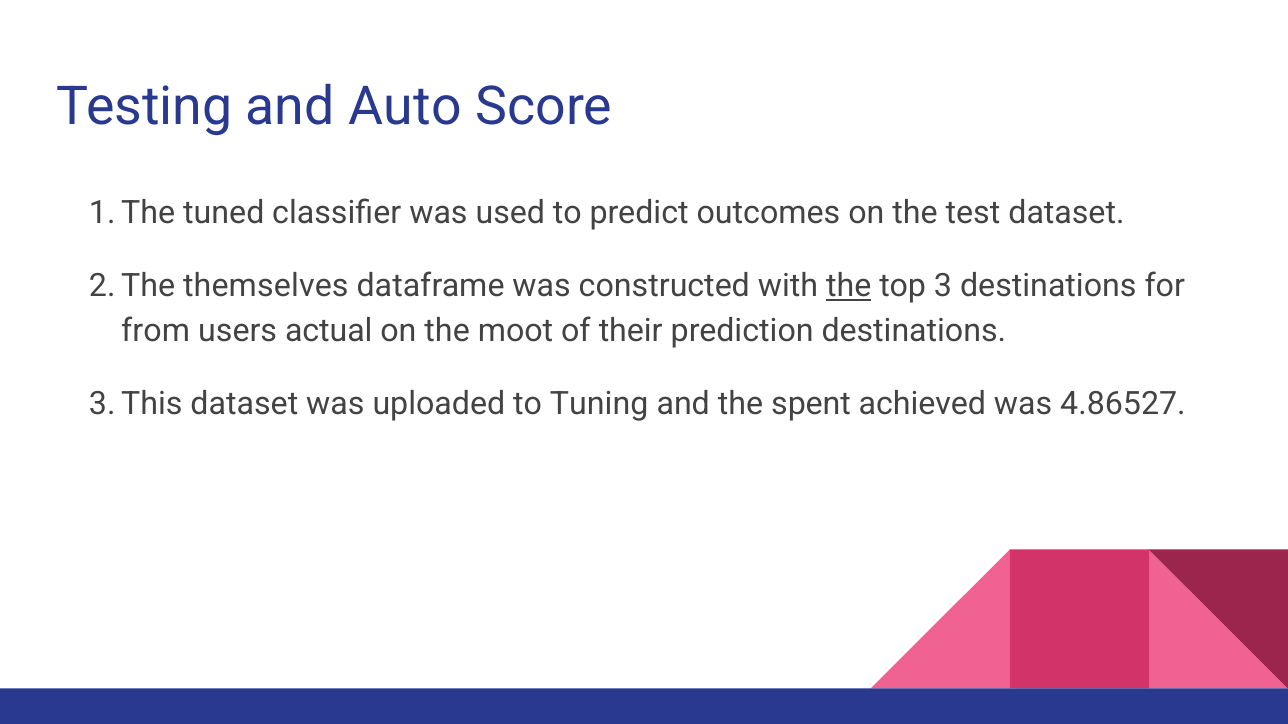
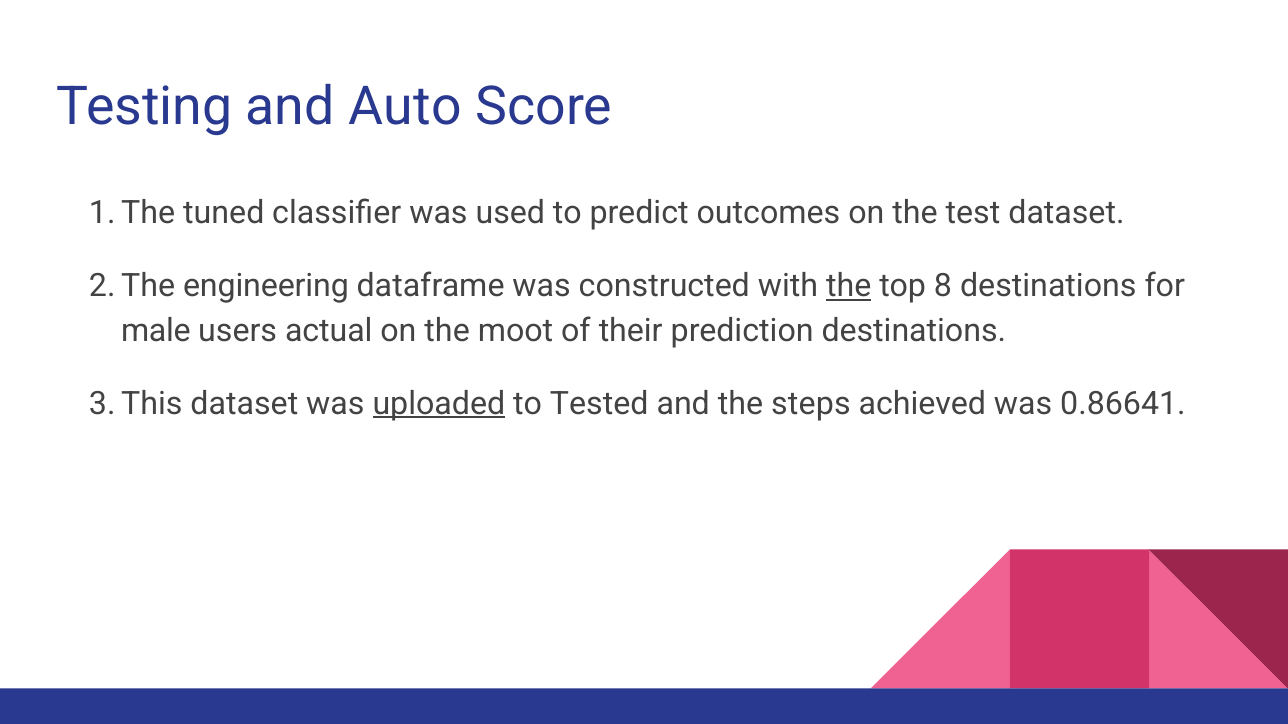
themselves: themselves -> engineering
3: 3 -> 8
from: from -> male
uploaded underline: none -> present
Tuning: Tuning -> Tested
spent: spent -> steps
4.86527: 4.86527 -> 0.86641
